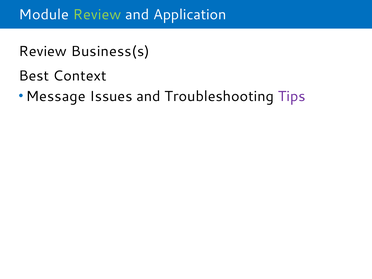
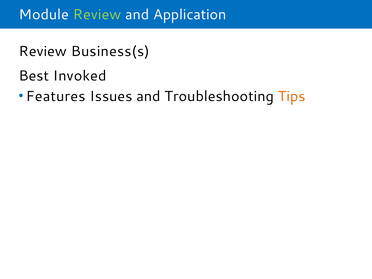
Context: Context -> Invoked
Message: Message -> Features
Tips colour: purple -> orange
